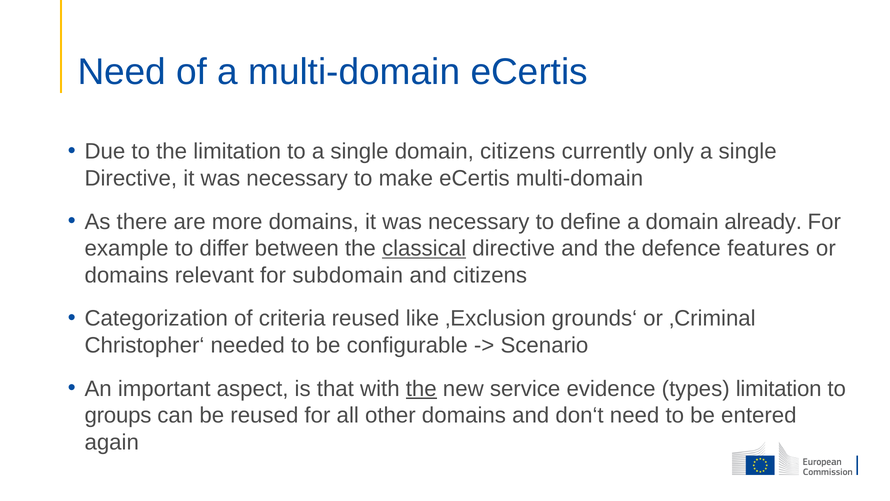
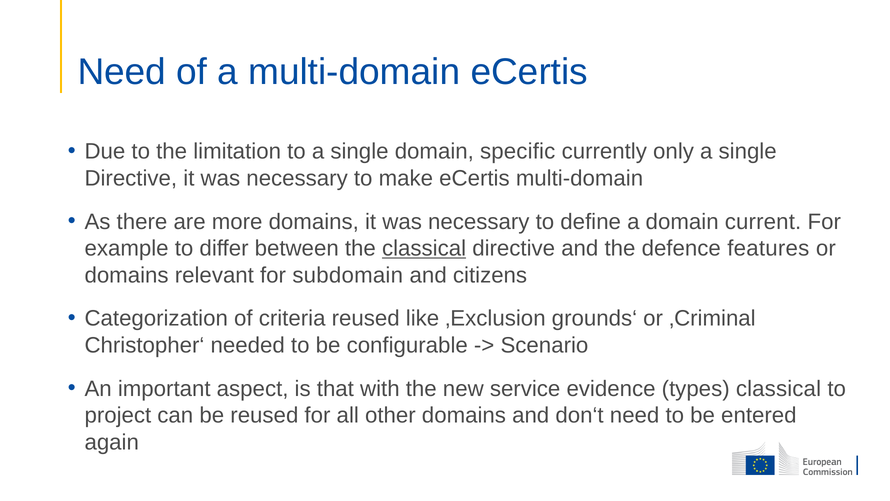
domain citizens: citizens -> specific
already: already -> current
the at (421, 388) underline: present -> none
types limitation: limitation -> classical
groups: groups -> project
